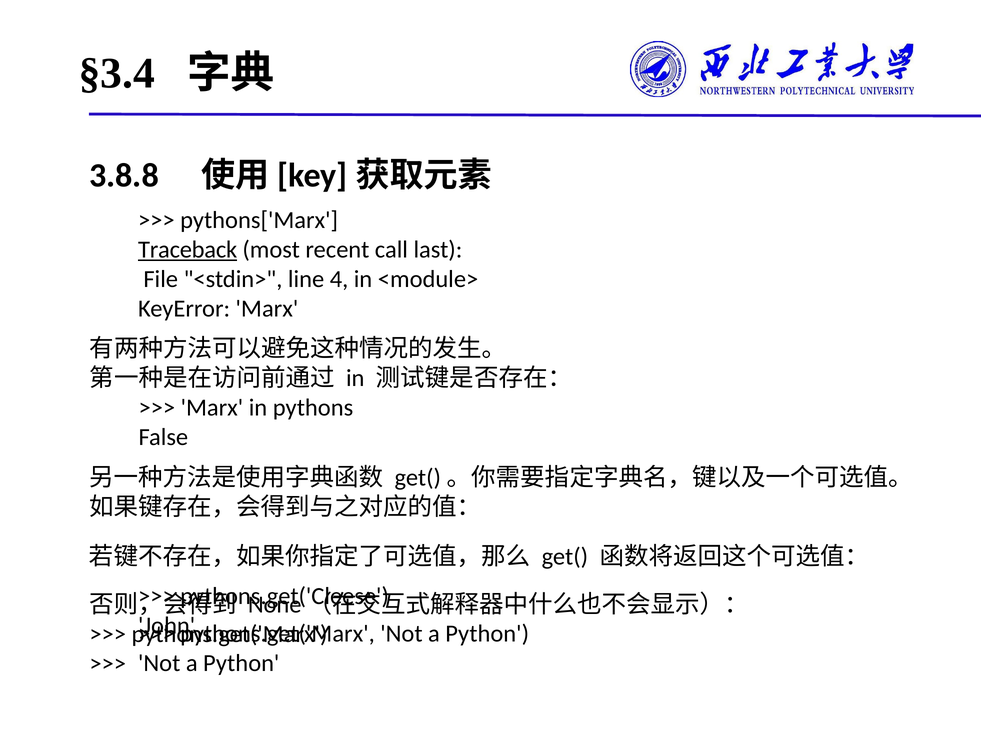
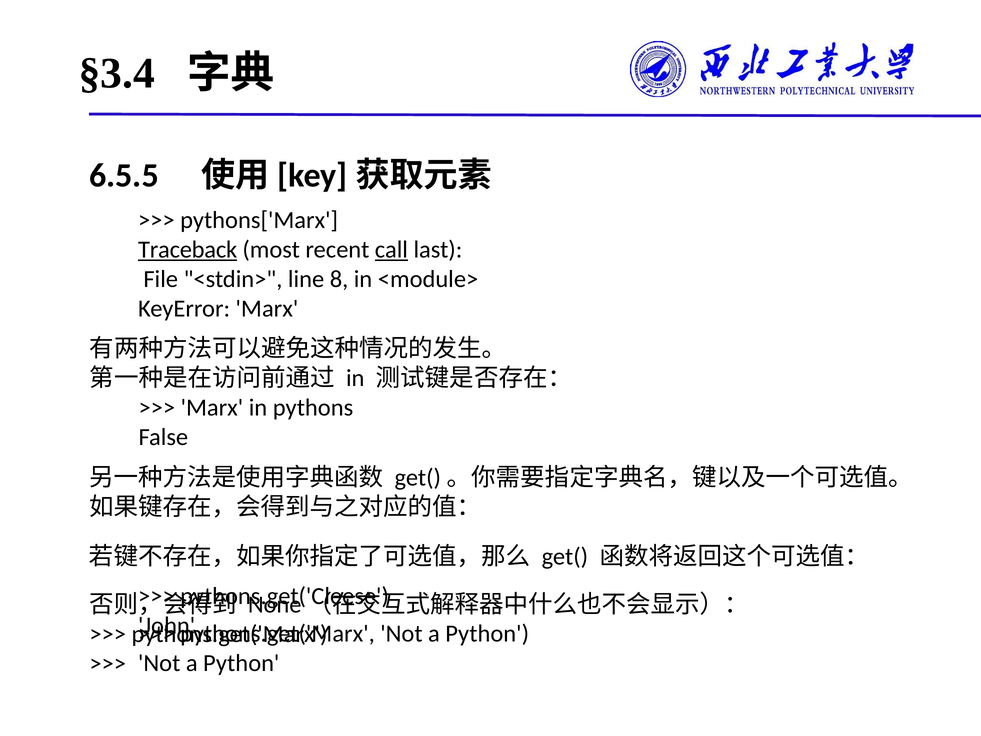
3.8.8: 3.8.8 -> 6.5.5
call underline: none -> present
4: 4 -> 8
